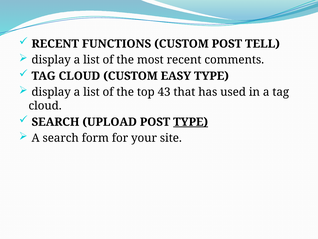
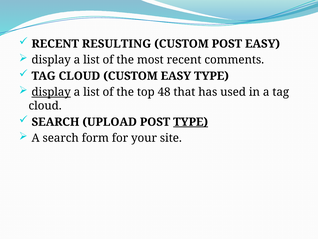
FUNCTIONS: FUNCTIONS -> RESULTING
POST TELL: TELL -> EASY
display at (51, 92) underline: none -> present
43: 43 -> 48
